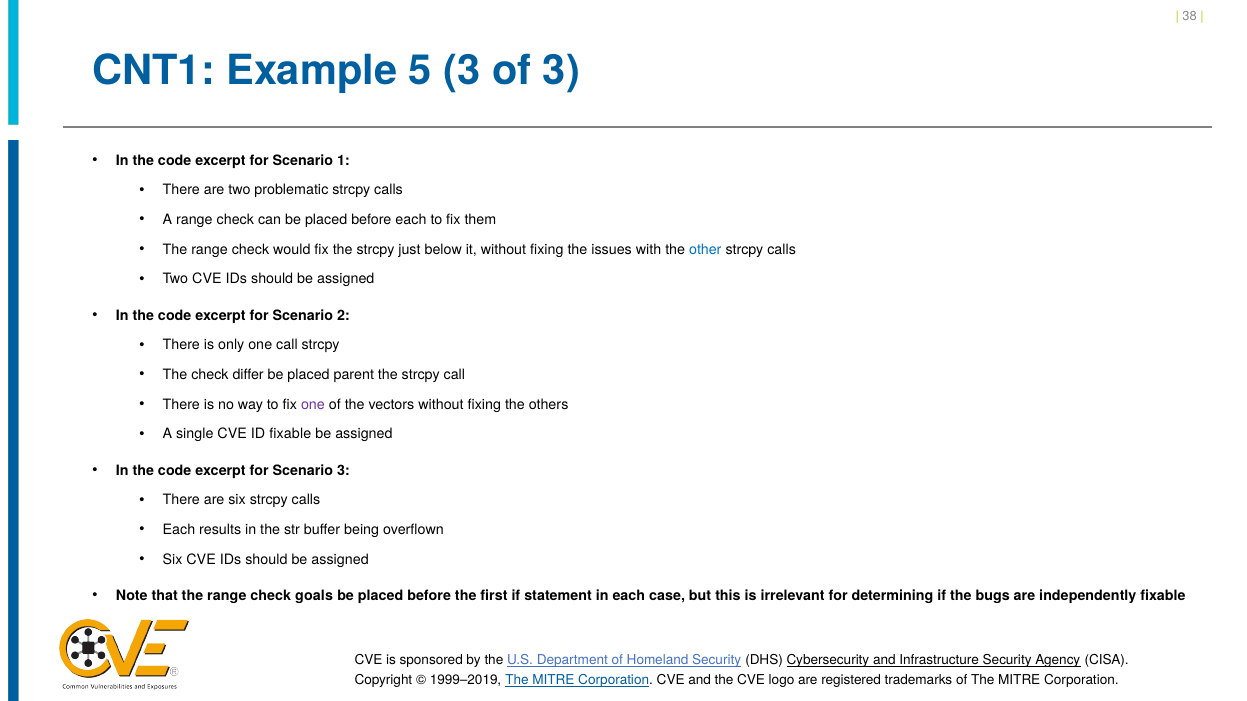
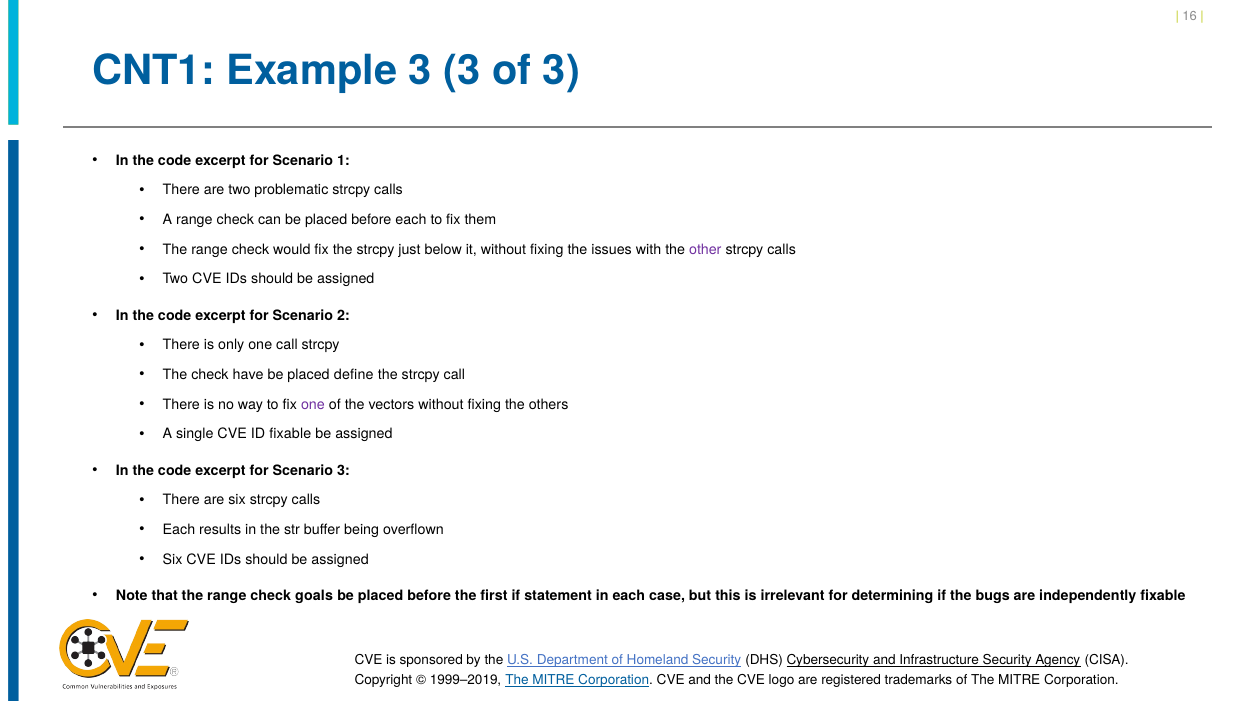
38: 38 -> 16
Example 5: 5 -> 3
other colour: blue -> purple
differ: differ -> have
parent: parent -> define
